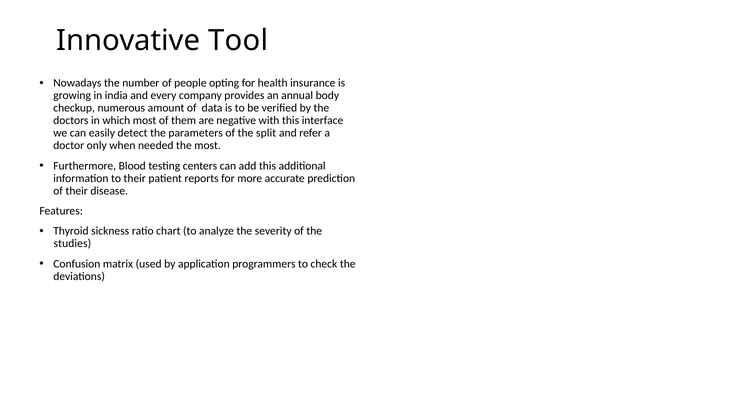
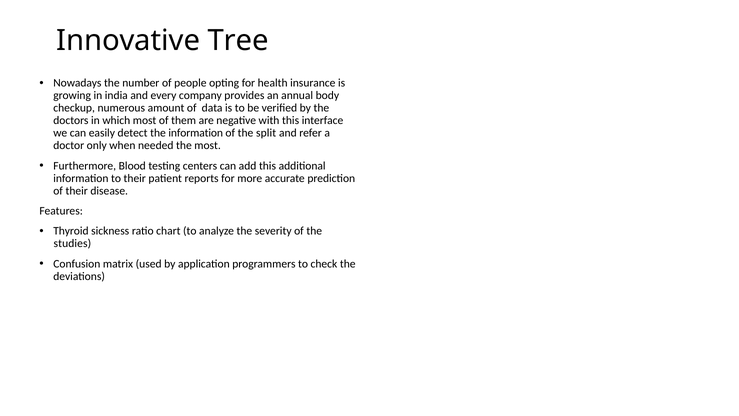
Tool: Tool -> Tree
the parameters: parameters -> information
